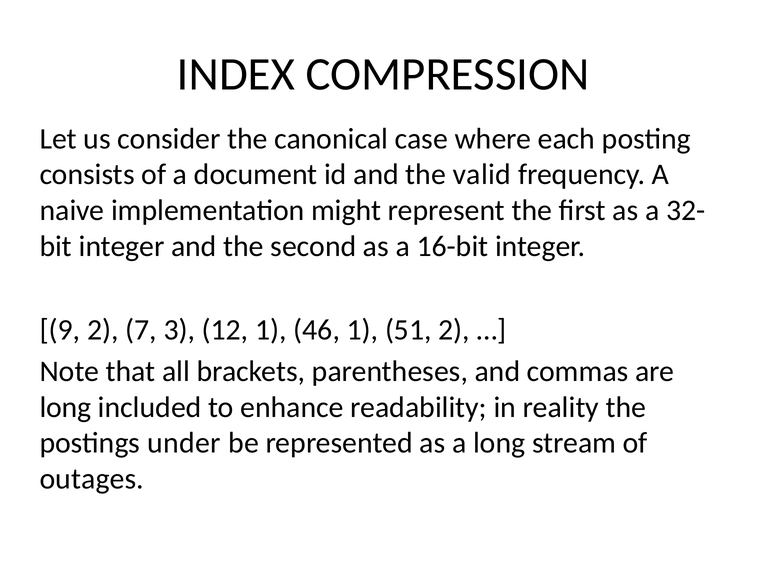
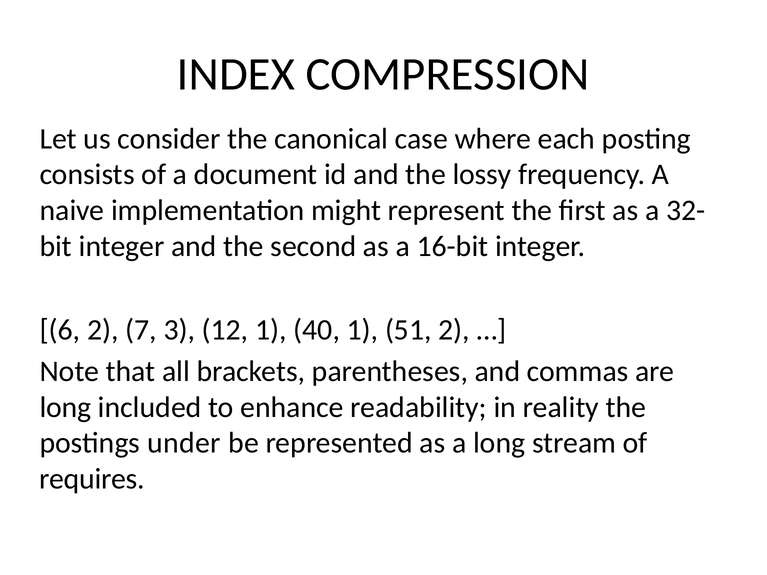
valid: valid -> lossy
9: 9 -> 6
46: 46 -> 40
outages: outages -> requires
